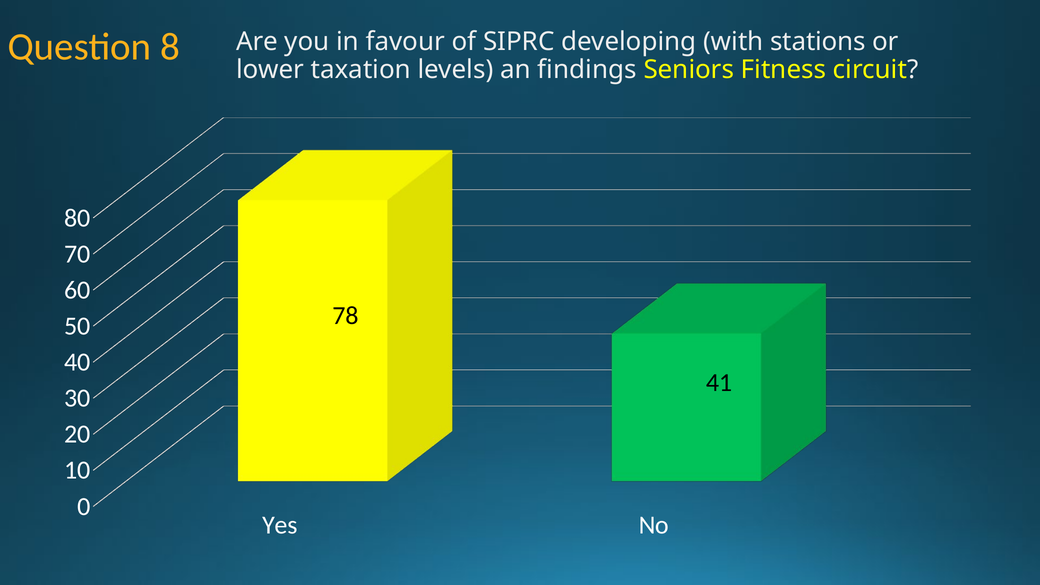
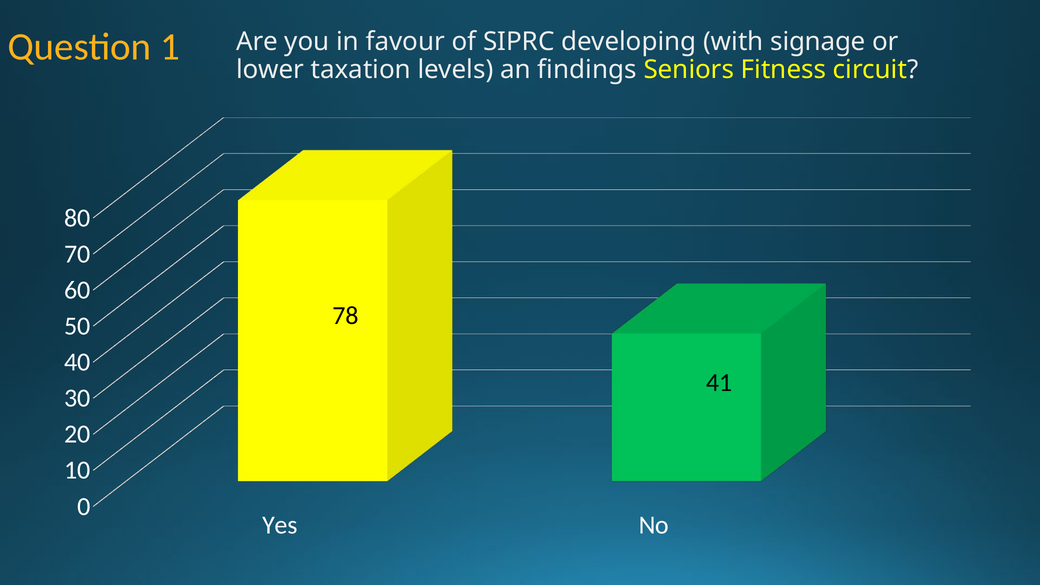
8: 8 -> 1
stations: stations -> signage
